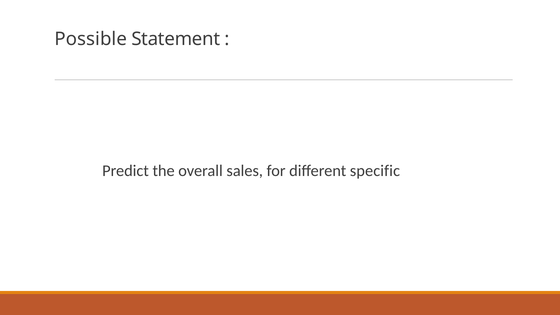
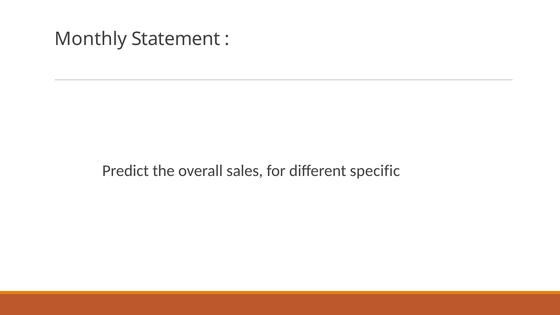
Possible: Possible -> Monthly
